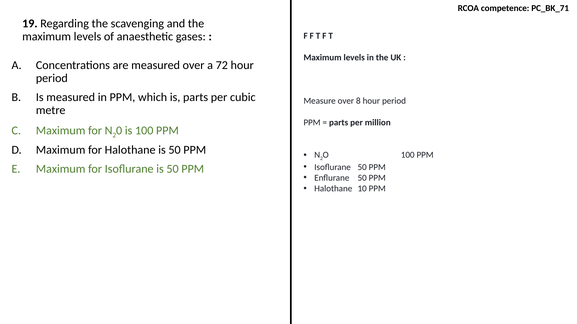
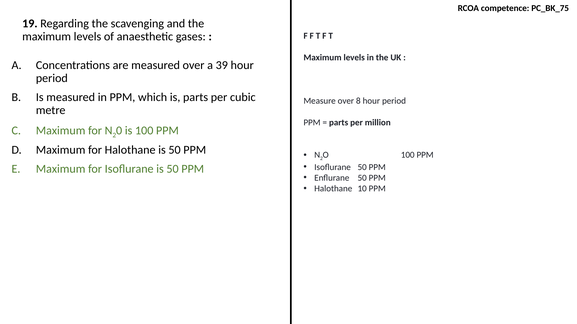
PC_BK_71: PC_BK_71 -> PC_BK_75
72: 72 -> 39
